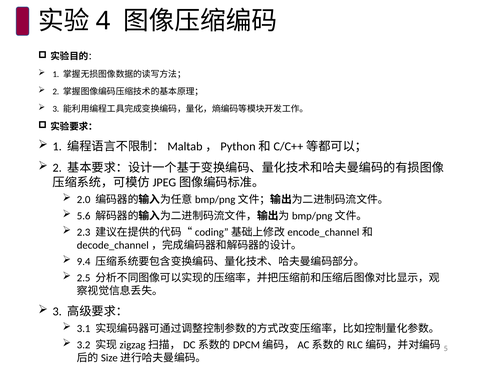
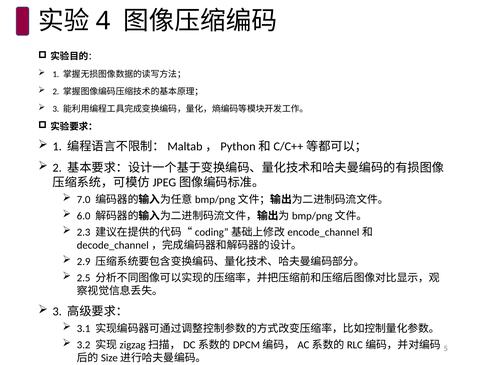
2.0: 2.0 -> 7.0
5.6: 5.6 -> 6.0
9.4: 9.4 -> 2.9
